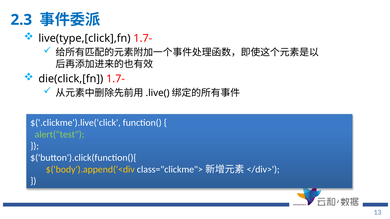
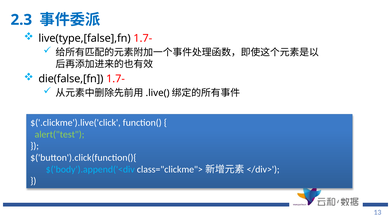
live(type,[click],fn: live(type,[click],fn -> live(type,[false],fn
die(click,[fn: die(click,[fn -> die(false,[fn
$('body').append('<div colour: yellow -> light blue
